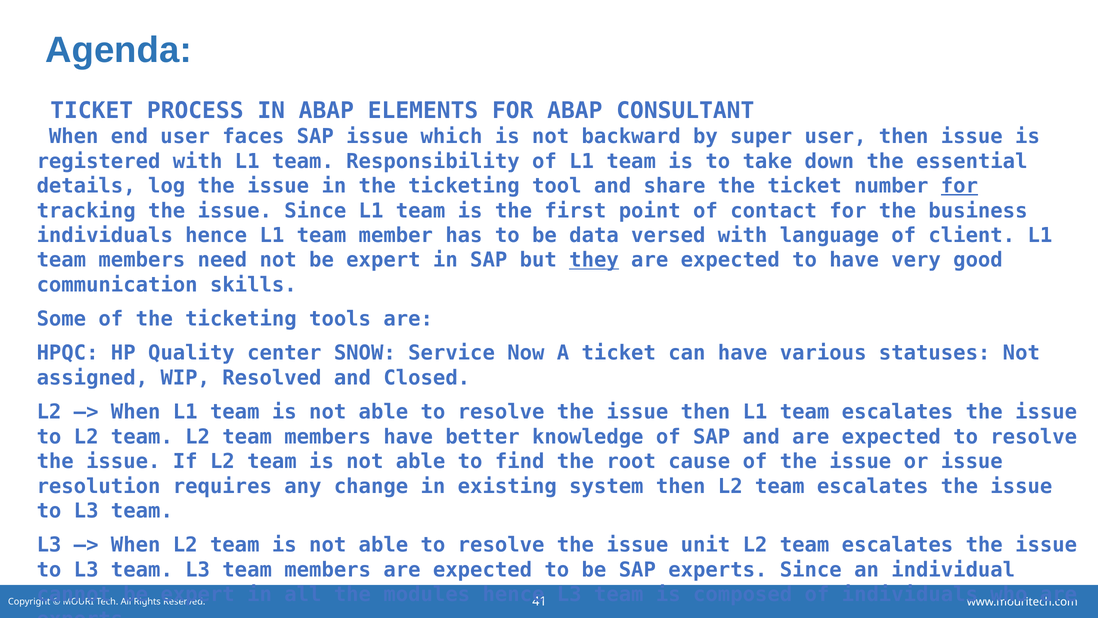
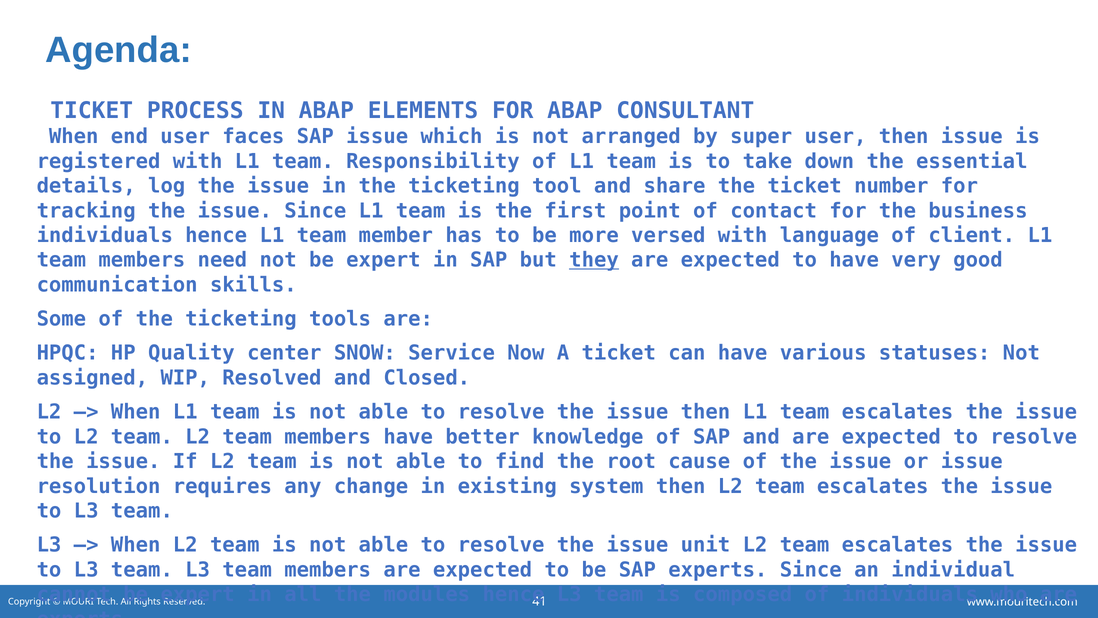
backward: backward -> arranged
for at (959, 186) underline: present -> none
data: data -> more
